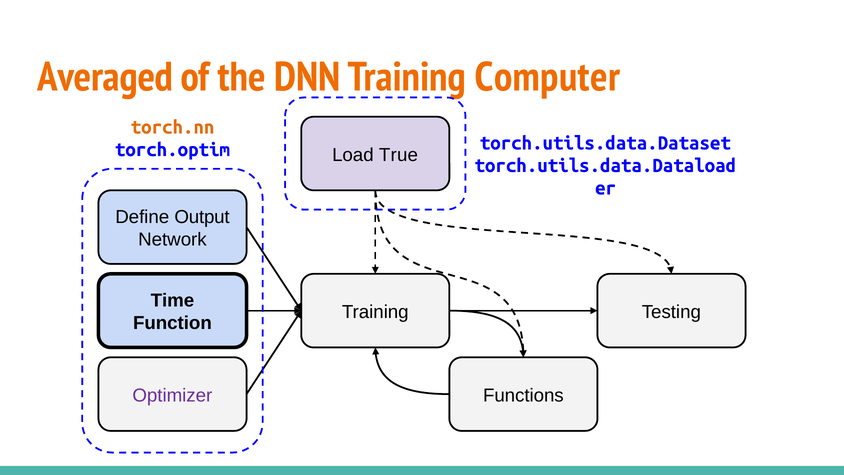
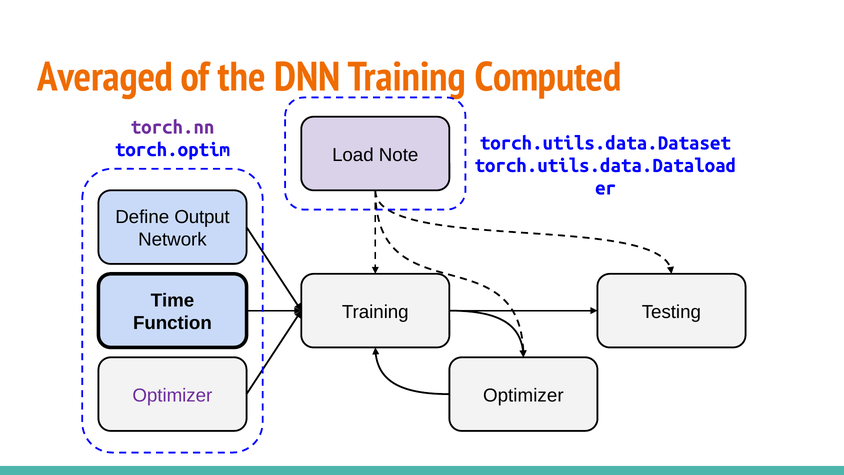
Computer: Computer -> Computed
torch.nn colour: orange -> purple
True: True -> Note
Functions at (523, 395): Functions -> Optimizer
